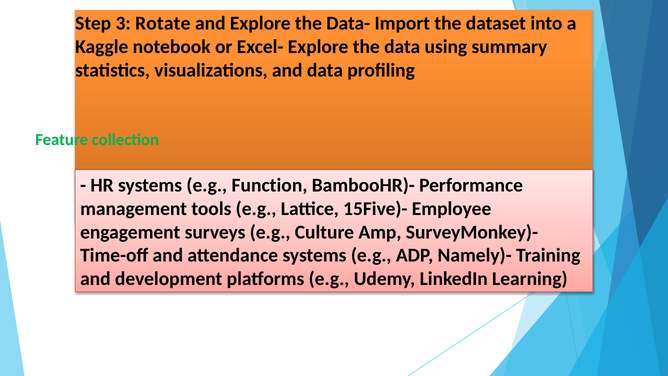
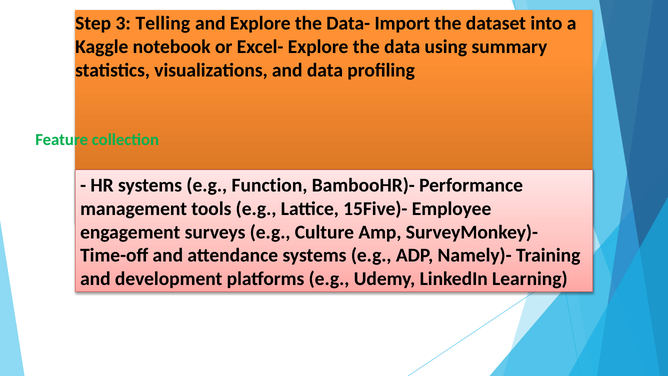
Rotate: Rotate -> Telling
